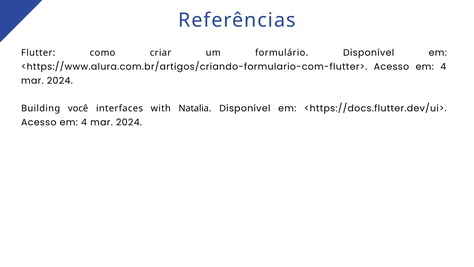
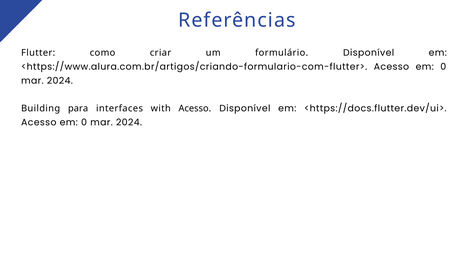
<https://www.alura.com.br/artigos/criando-formulario-com-flutter> Acesso em 4: 4 -> 0
você: você -> para
with Natalia: Natalia -> Acesso
4 at (84, 122): 4 -> 0
